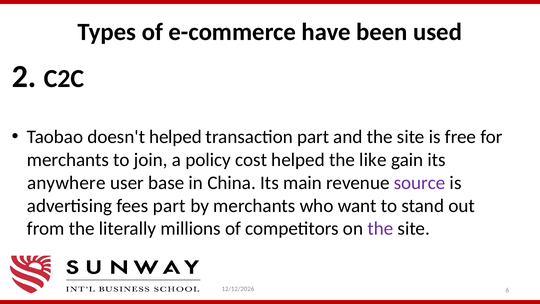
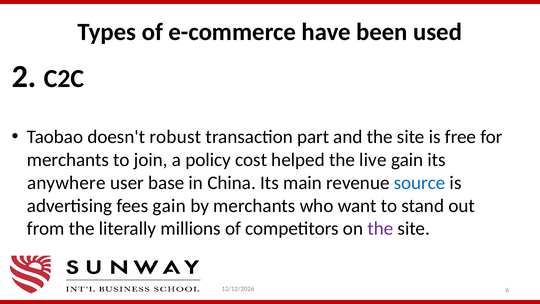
doesn't helped: helped -> robust
like: like -> live
source colour: purple -> blue
fees part: part -> gain
